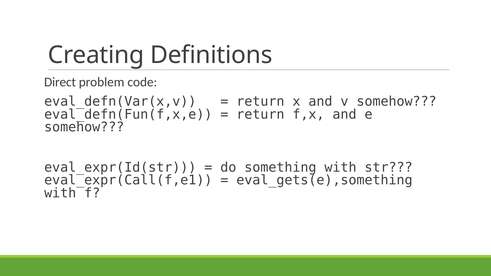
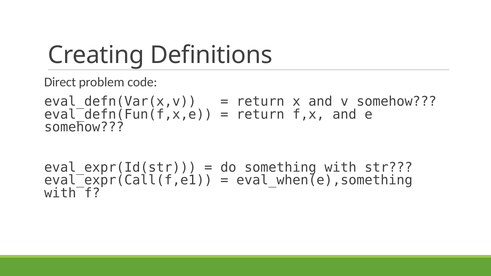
eval_gets(e),something: eval_gets(e),something -> eval_when(e),something
